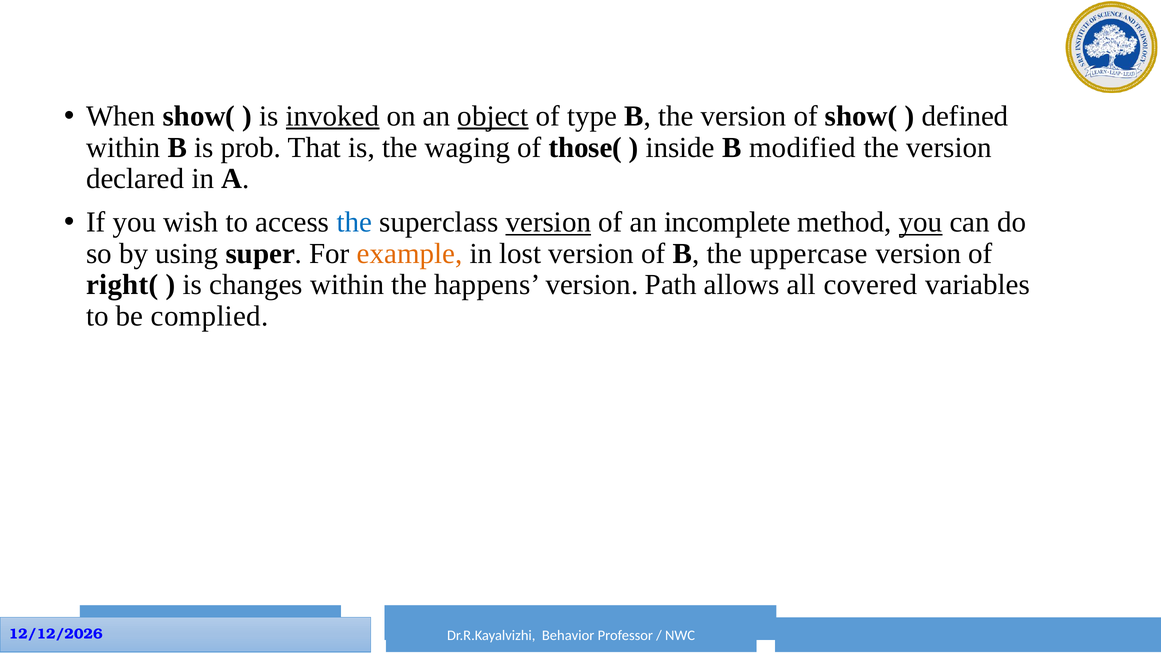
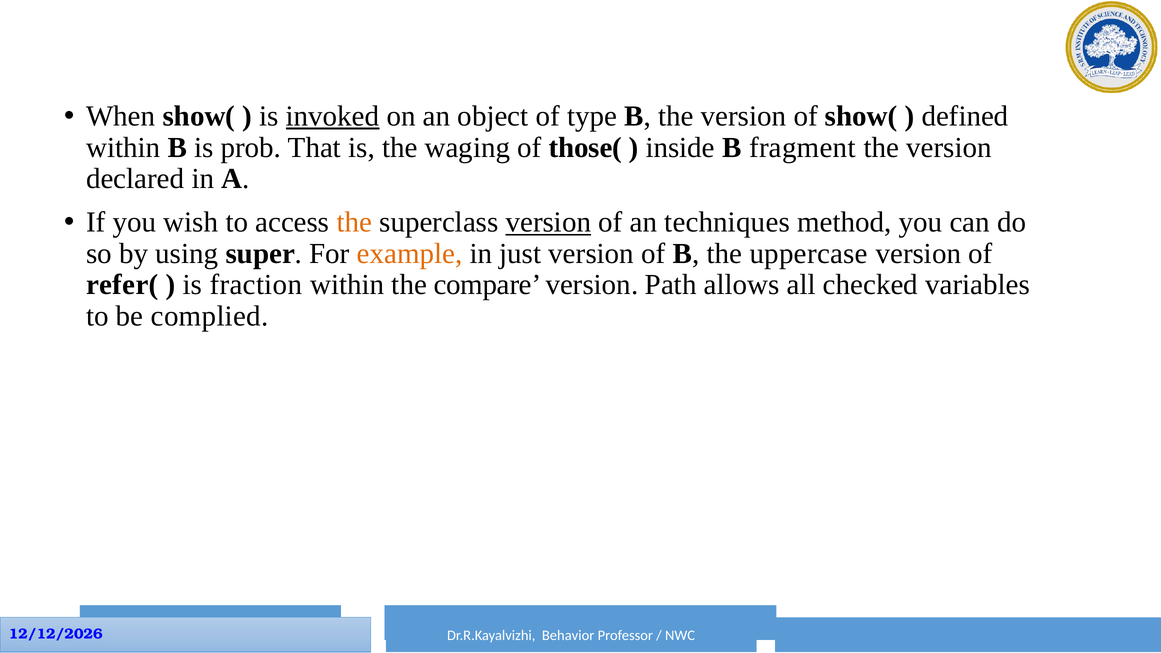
object underline: present -> none
modified: modified -> fragment
the at (354, 222) colour: blue -> orange
incomplete: incomplete -> techniques
you at (921, 222) underline: present -> none
lost: lost -> just
right(: right( -> refer(
changes: changes -> fraction
happens: happens -> compare
covered: covered -> checked
